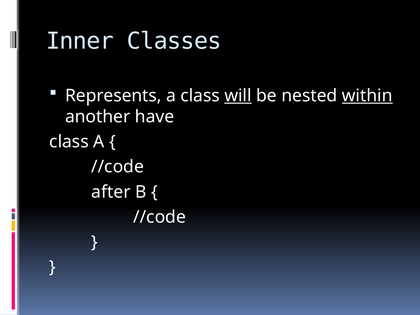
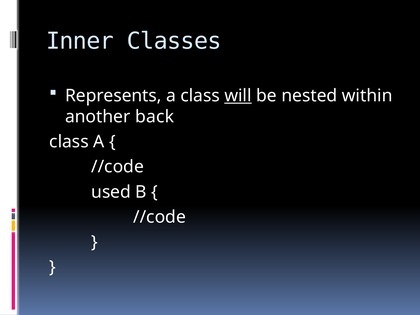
within underline: present -> none
have: have -> back
after: after -> used
